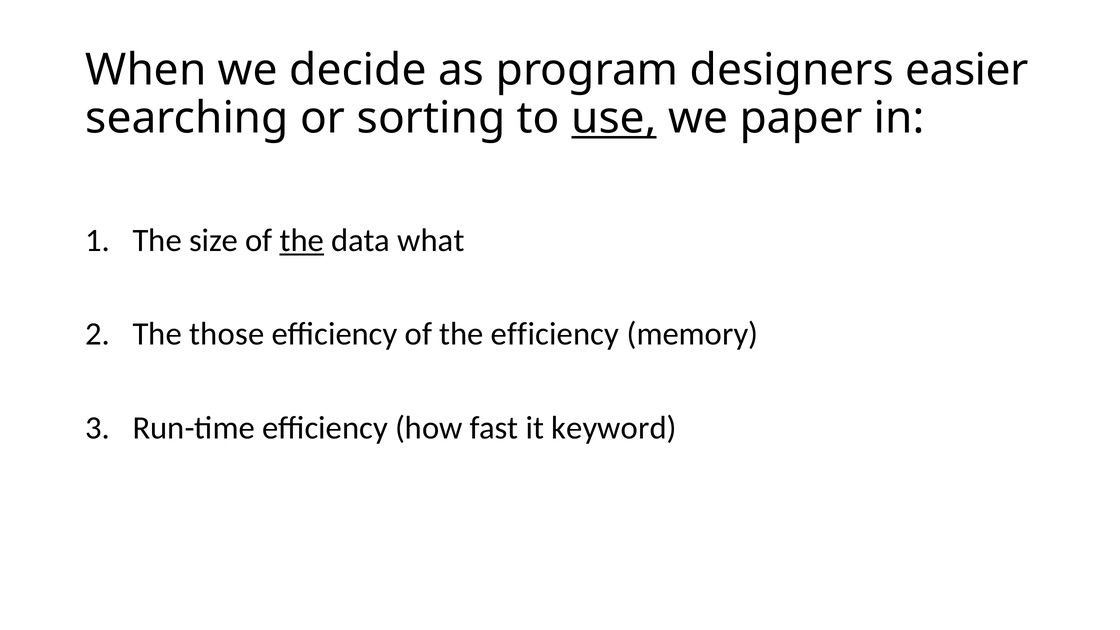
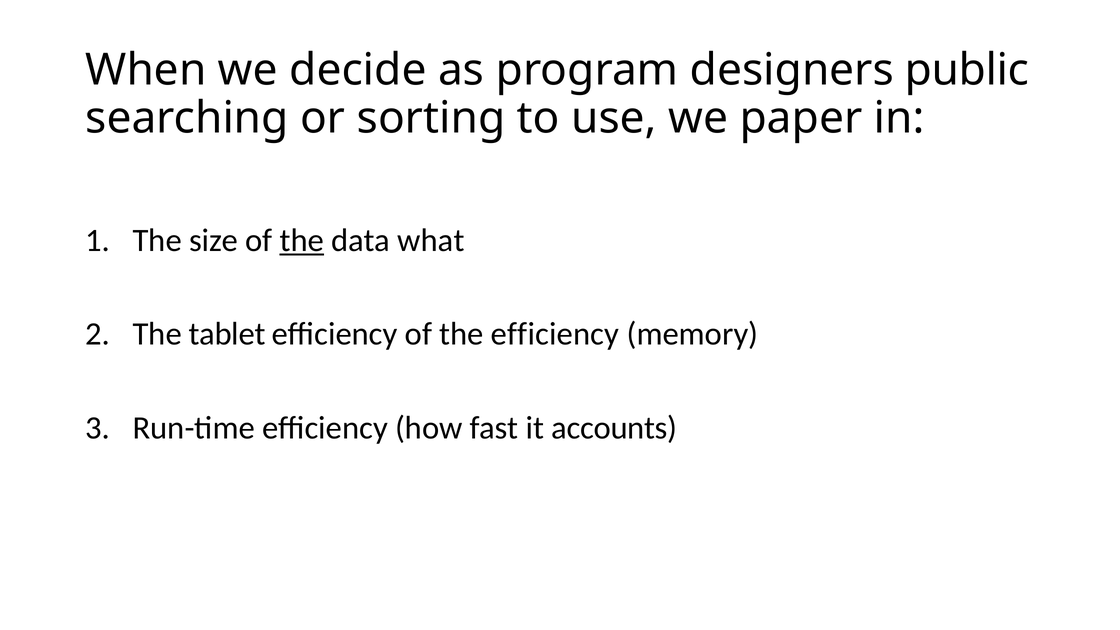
easier: easier -> public
use underline: present -> none
those: those -> tablet
keyword: keyword -> accounts
